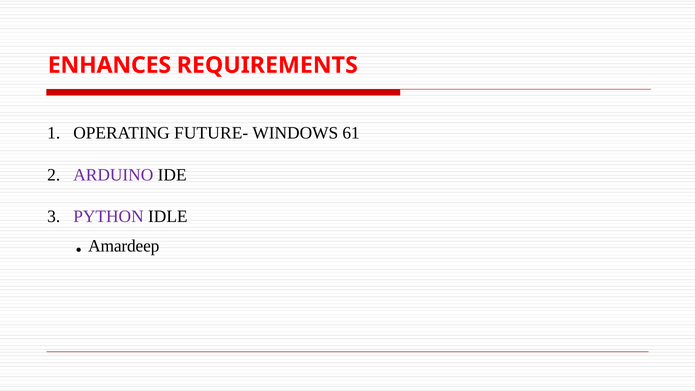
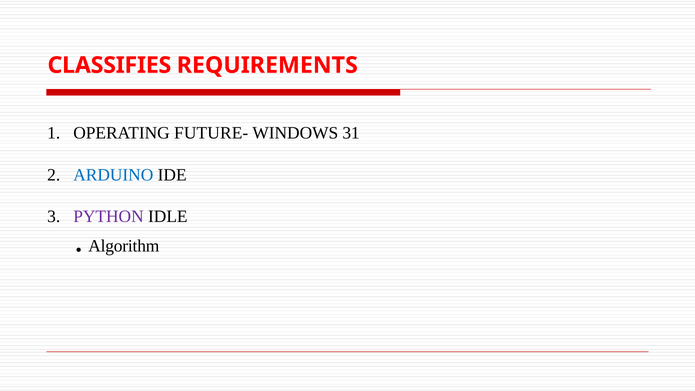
ENHANCES: ENHANCES -> CLASSIFIES
61: 61 -> 31
ARDUINO colour: purple -> blue
Amardeep: Amardeep -> Algorithm
